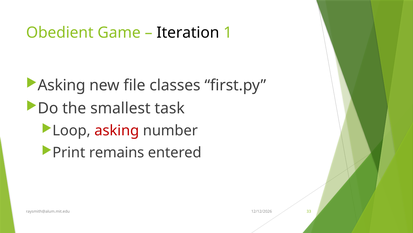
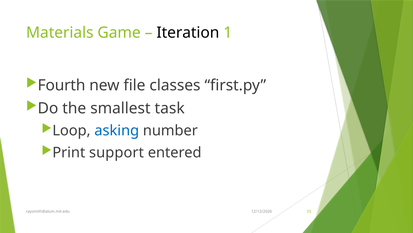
Obedient: Obedient -> Materials
Asking at (62, 85): Asking -> Fourth
asking at (117, 130) colour: red -> blue
remains: remains -> support
